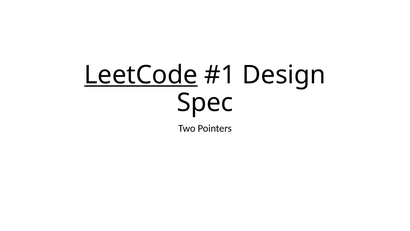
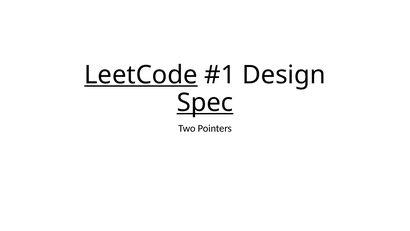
Spec underline: none -> present
